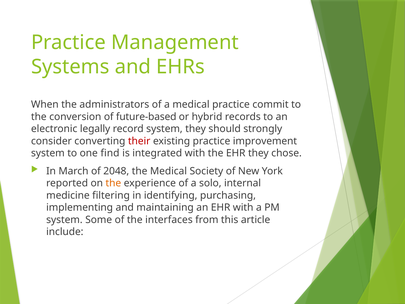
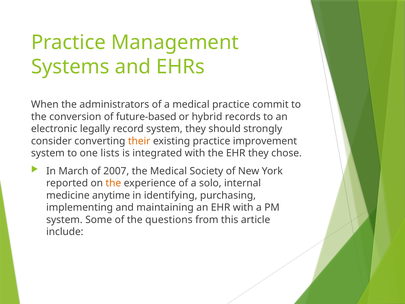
their colour: red -> orange
find: find -> lists
2048: 2048 -> 2007
filtering: filtering -> anytime
interfaces: interfaces -> questions
